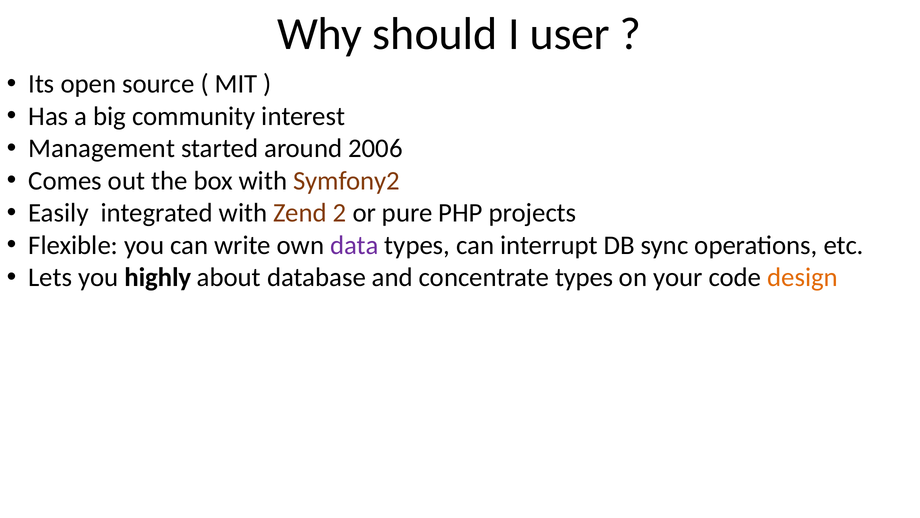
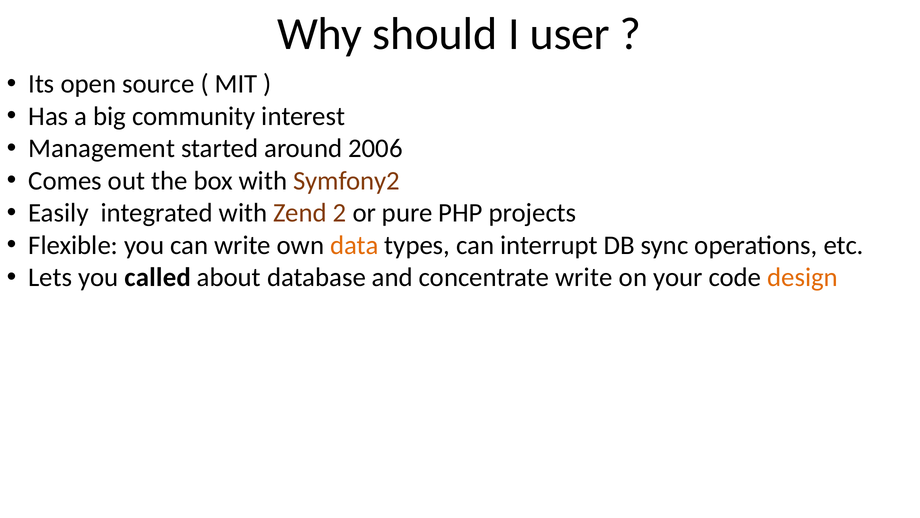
data colour: purple -> orange
highly: highly -> called
concentrate types: types -> write
